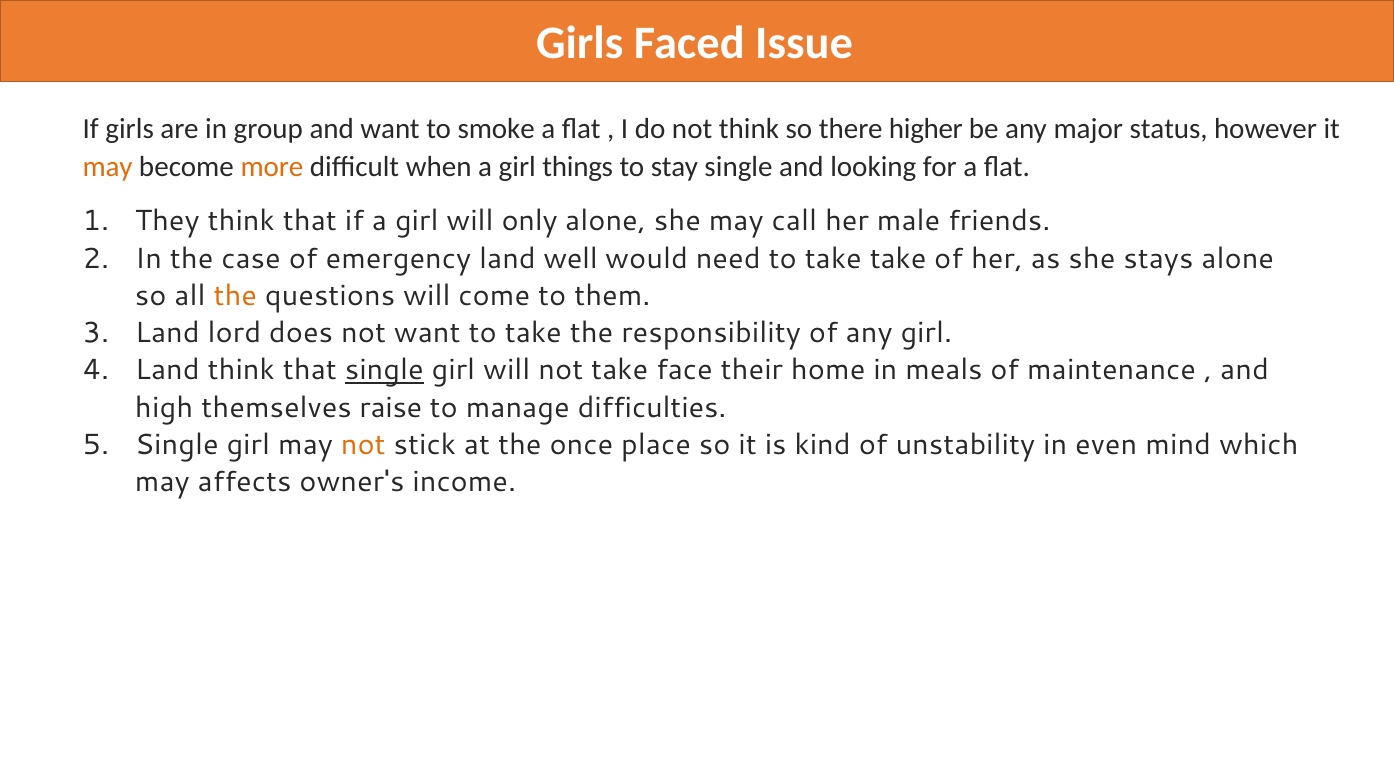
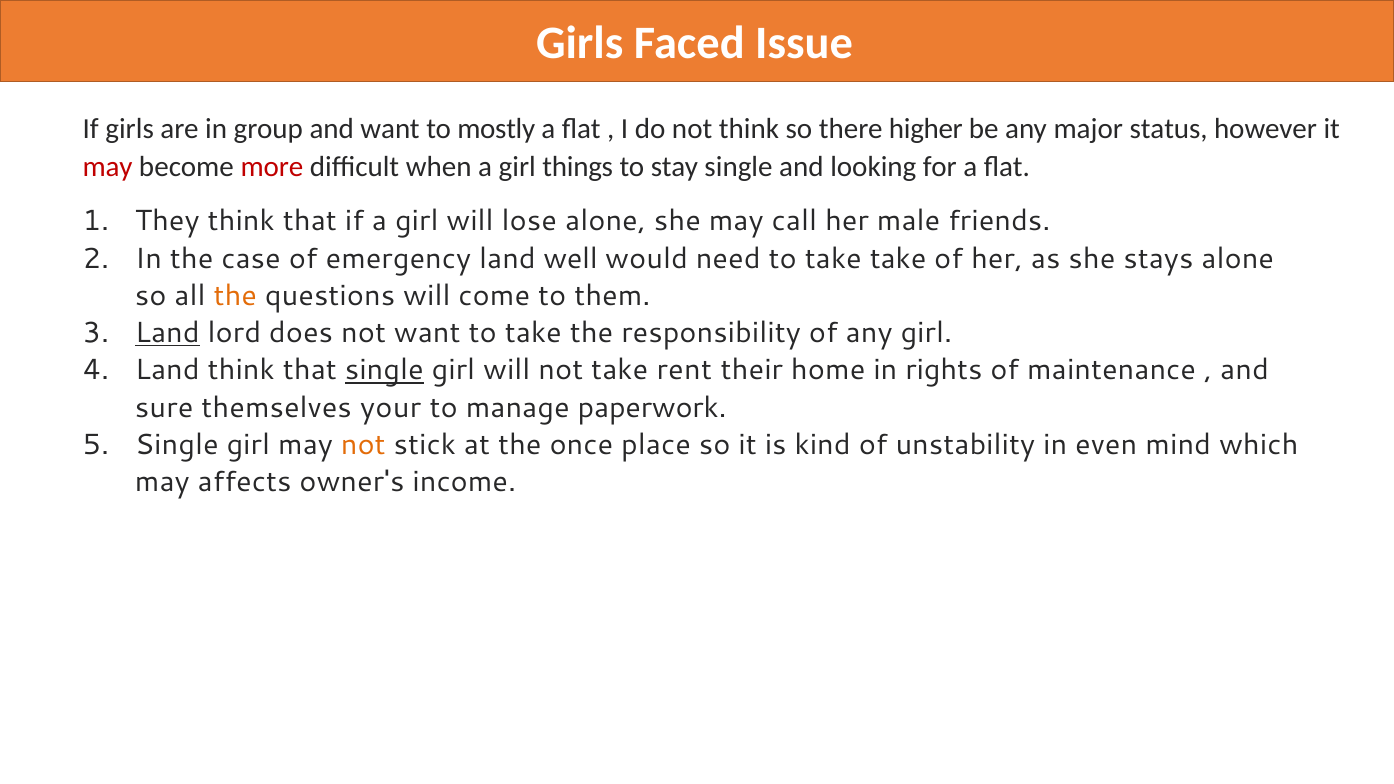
smoke: smoke -> mostly
may at (108, 167) colour: orange -> red
more colour: orange -> red
only: only -> lose
Land at (167, 333) underline: none -> present
face: face -> rent
meals: meals -> rights
high: high -> sure
raise: raise -> your
difficulties: difficulties -> paperwork
